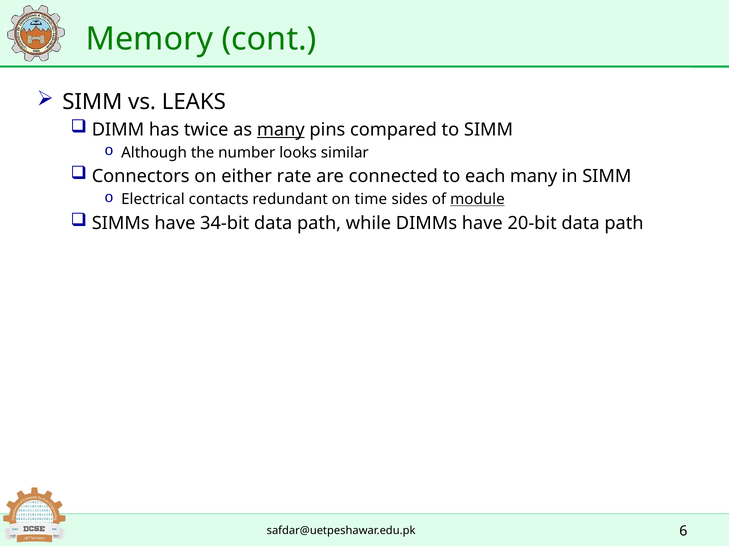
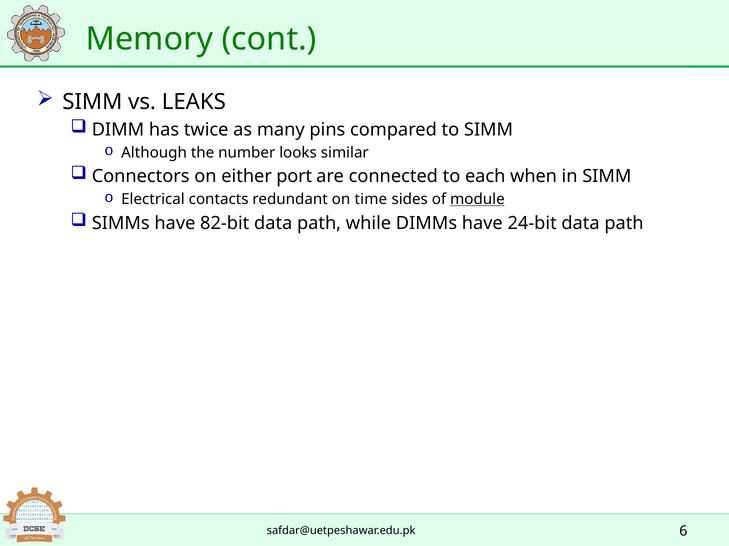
many at (281, 130) underline: present -> none
rate: rate -> port
each many: many -> when
34-bit: 34-bit -> 82-bit
20-bit: 20-bit -> 24-bit
